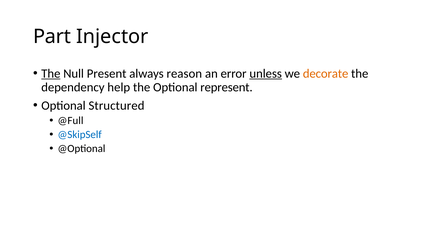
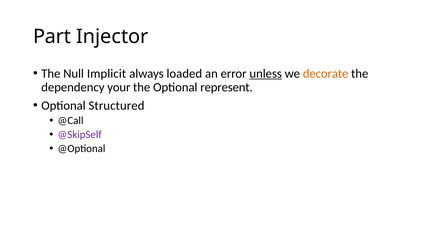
The at (51, 74) underline: present -> none
Present: Present -> Implicit
reason: reason -> loaded
help: help -> your
@Full: @Full -> @Call
@SkipSelf colour: blue -> purple
